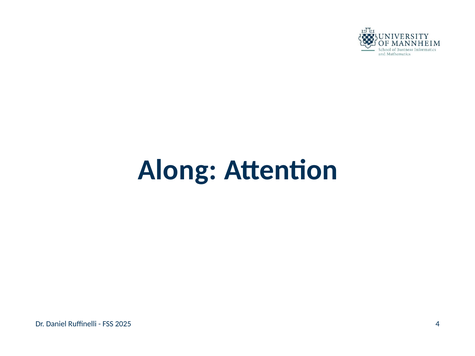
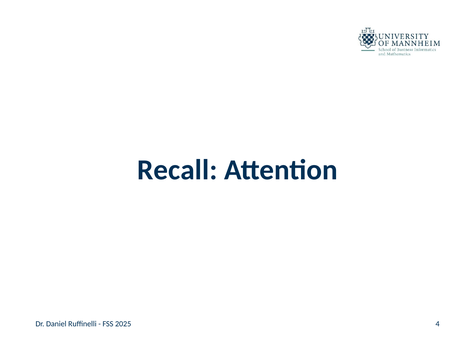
Along: Along -> Recall
